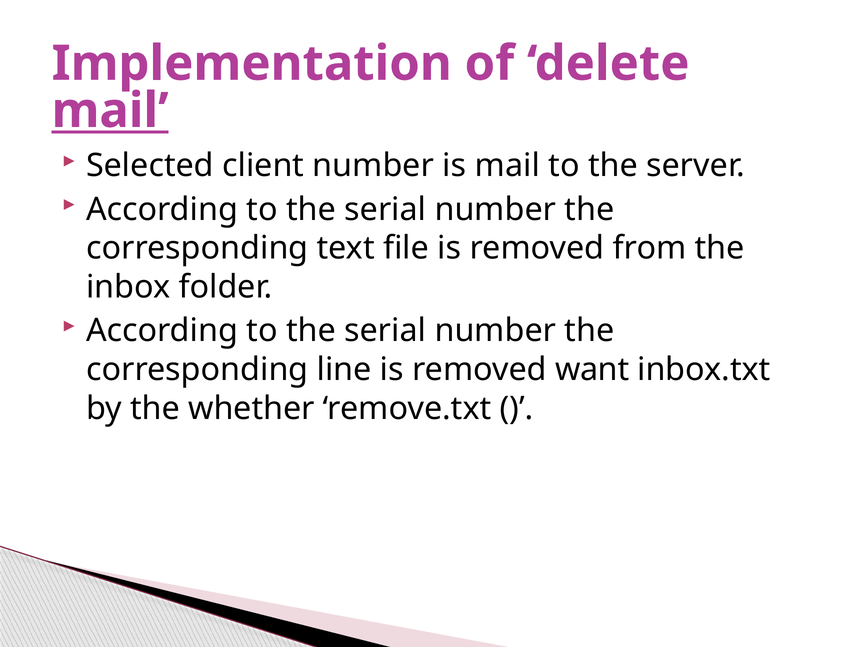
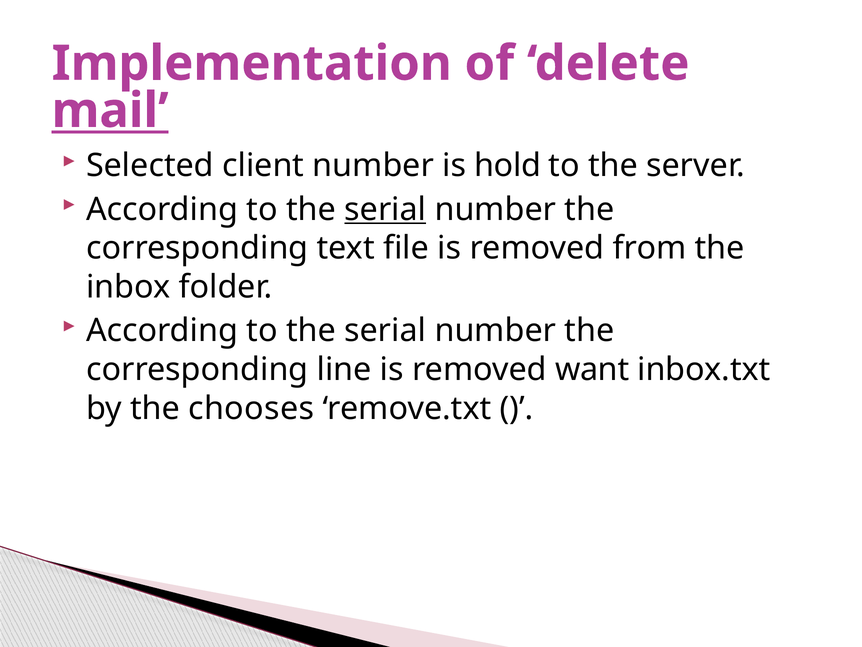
is mail: mail -> hold
serial at (385, 209) underline: none -> present
whether: whether -> chooses
